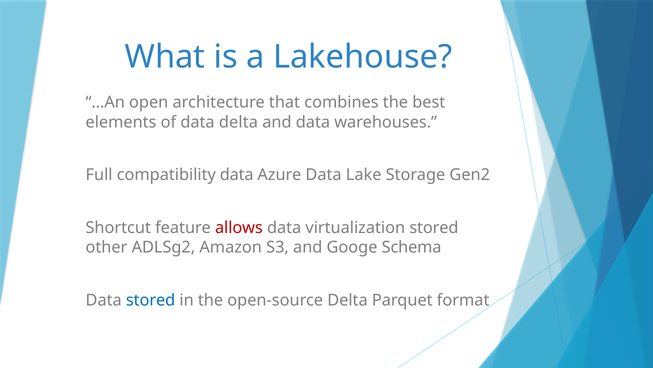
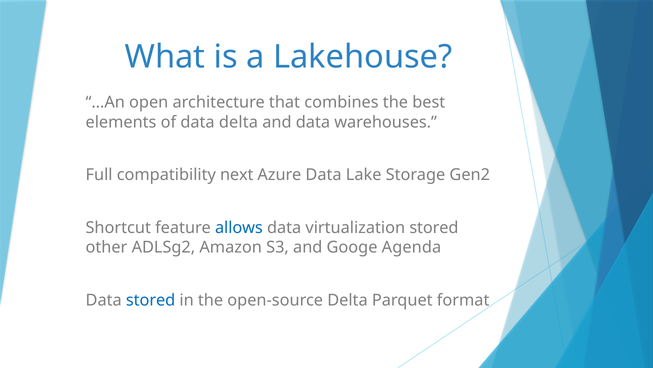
compatibility data: data -> next
allows colour: red -> blue
Schema: Schema -> Agenda
